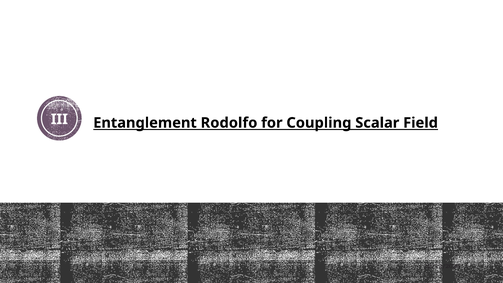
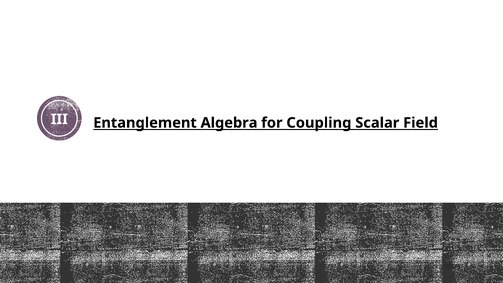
Rodolfo: Rodolfo -> Algebra
